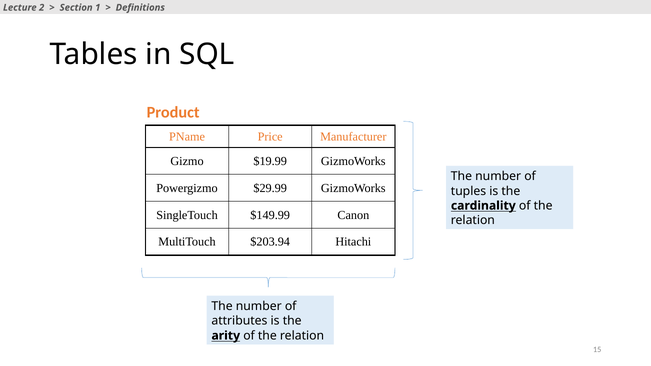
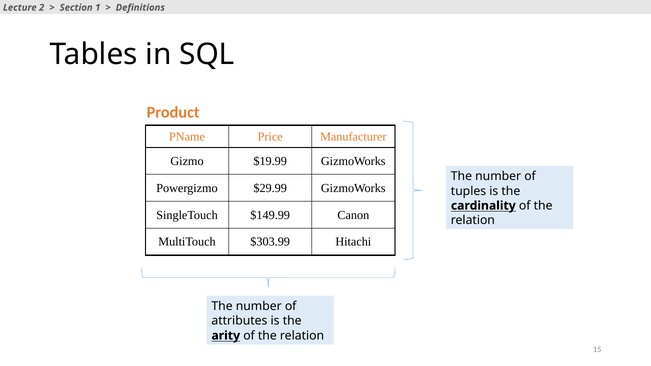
$203.94: $203.94 -> $303.99
